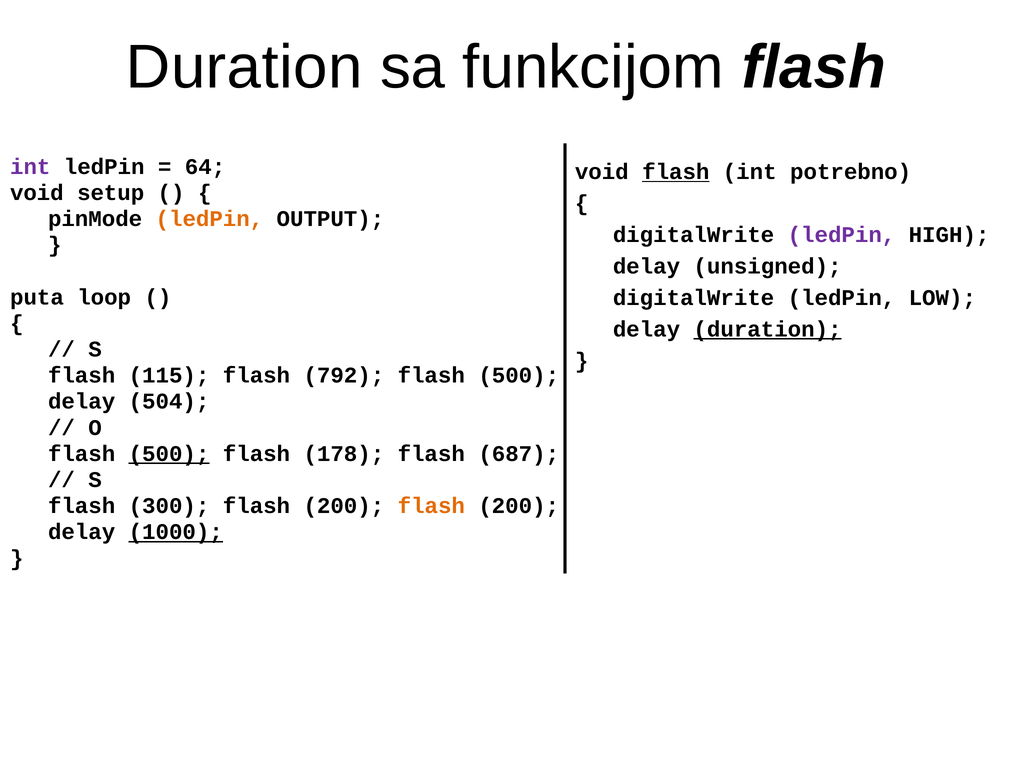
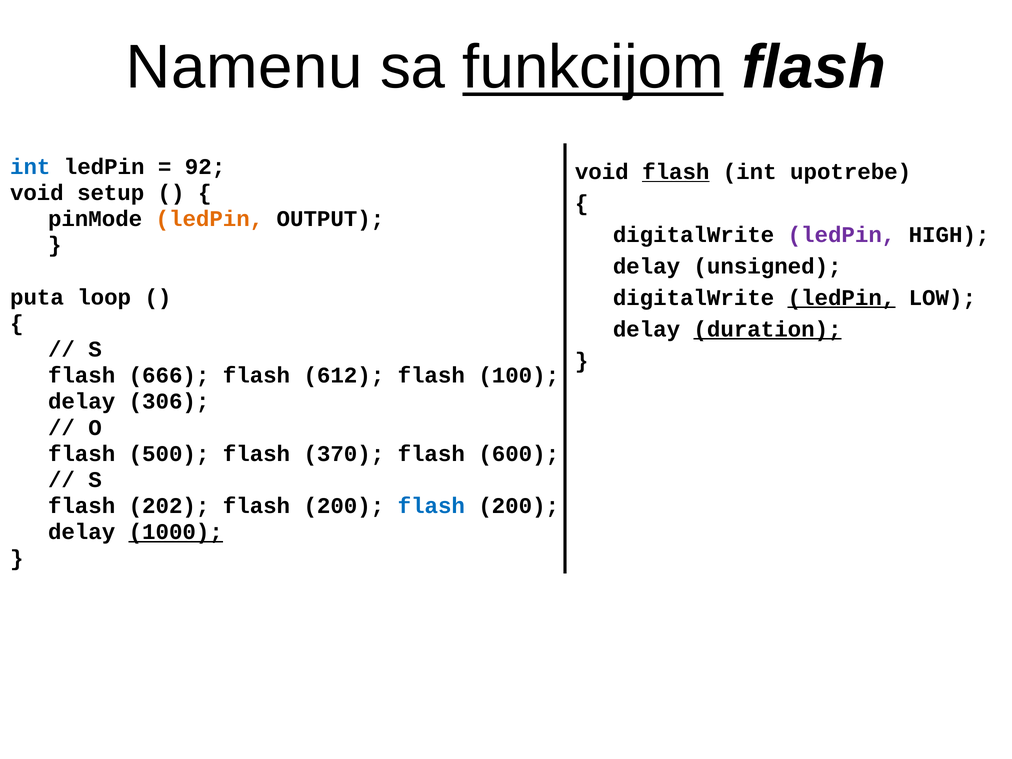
Duration at (244, 68): Duration -> Namenu
funkcijom underline: none -> present
int at (30, 167) colour: purple -> blue
64: 64 -> 92
potrebno: potrebno -> upotrebe
ledPin at (842, 298) underline: none -> present
115: 115 -> 666
792: 792 -> 612
500 at (519, 375): 500 -> 100
504: 504 -> 306
500 at (169, 454) underline: present -> none
178: 178 -> 370
687: 687 -> 600
300: 300 -> 202
flash at (431, 506) colour: orange -> blue
